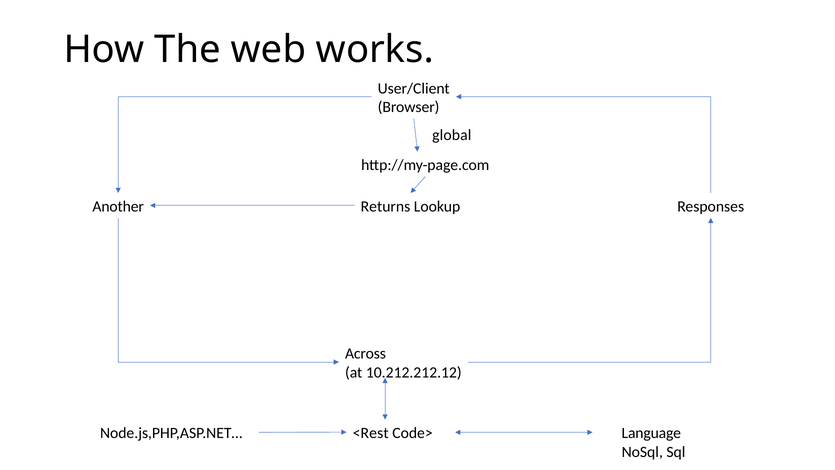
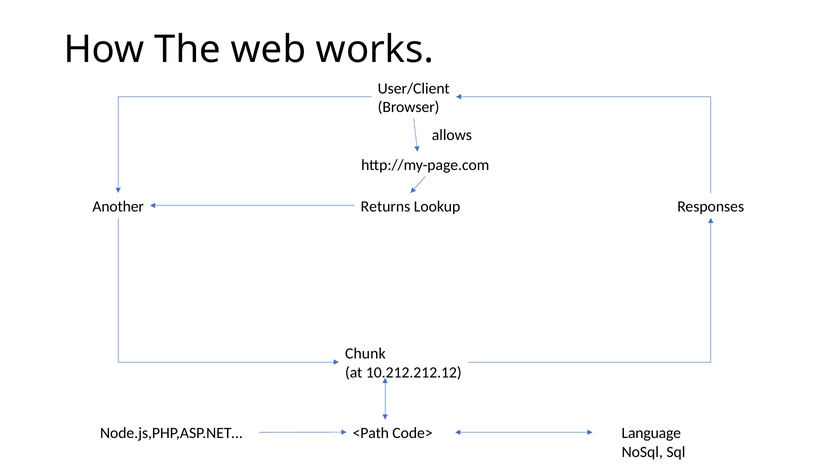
global: global -> allows
Across: Across -> Chunk
<Rest: <Rest -> <Path
